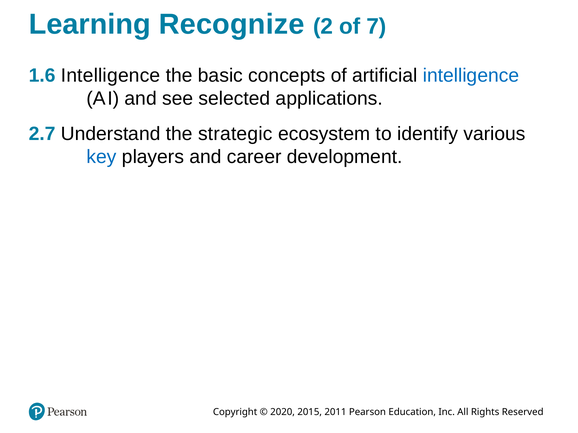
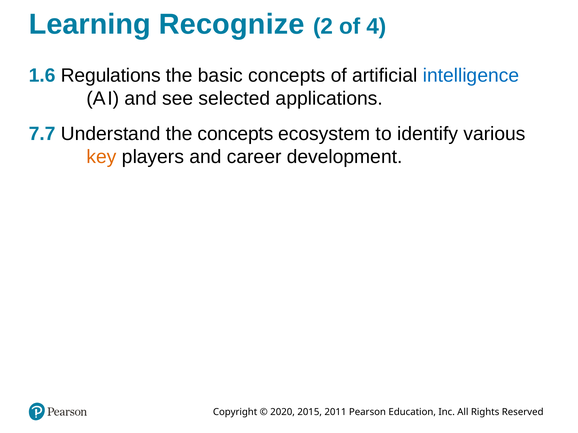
7: 7 -> 4
1.6 Intelligence: Intelligence -> Regulations
2.7: 2.7 -> 7.7
the strategic: strategic -> concepts
key colour: blue -> orange
